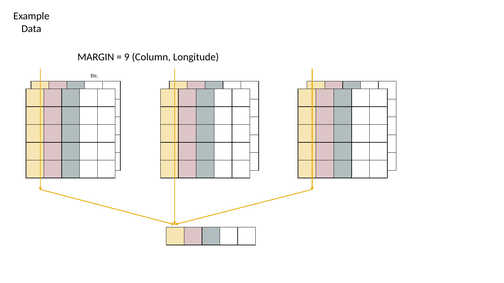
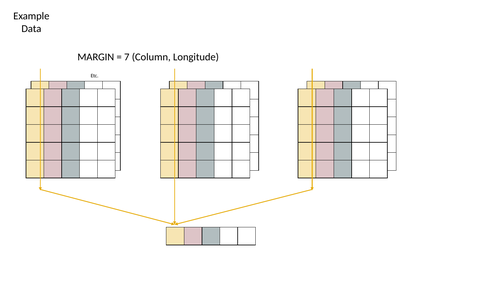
9: 9 -> 7
